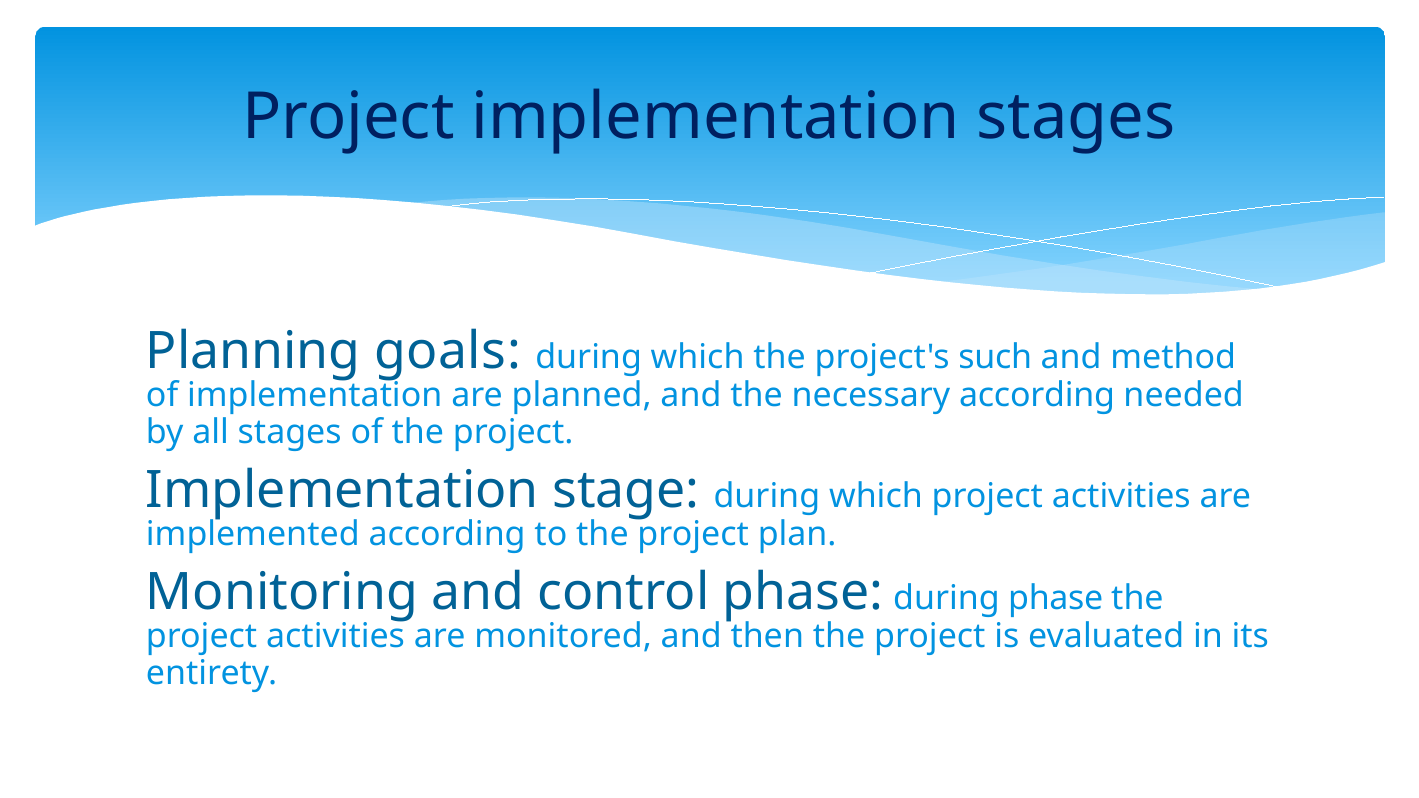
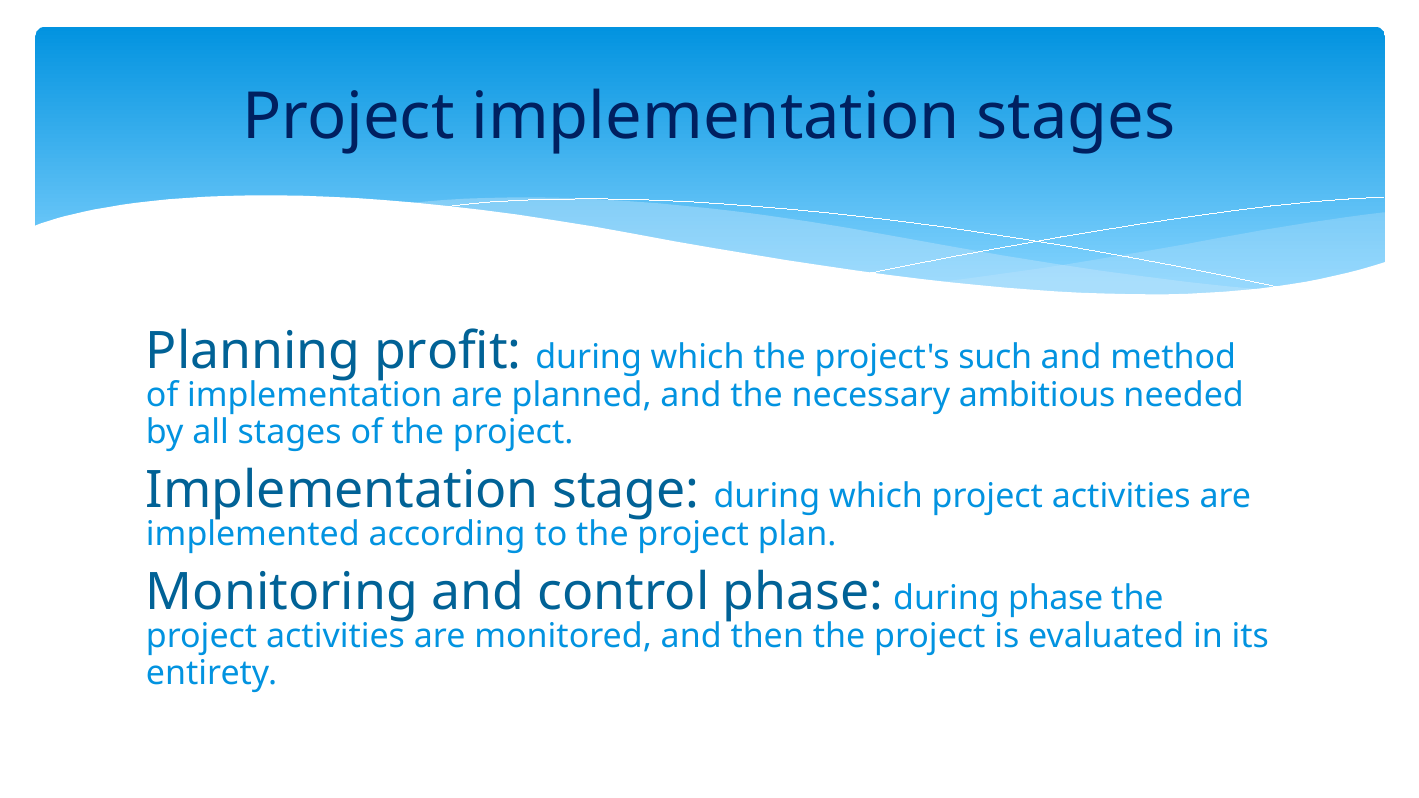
goals: goals -> profit
necessary according: according -> ambitious
